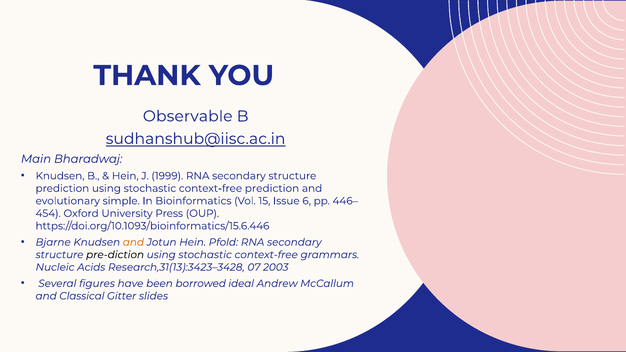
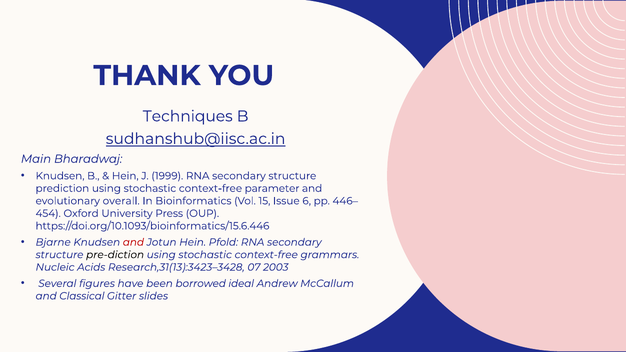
Observable: Observable -> Techniques
context-free prediction: prediction -> parameter
simple: simple -> overall
and at (133, 242) colour: orange -> red
